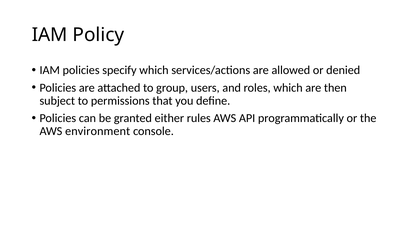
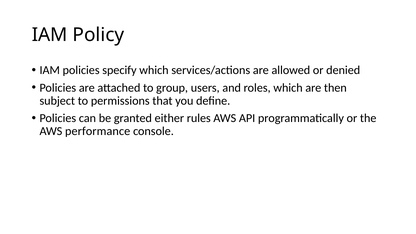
environment: environment -> performance
